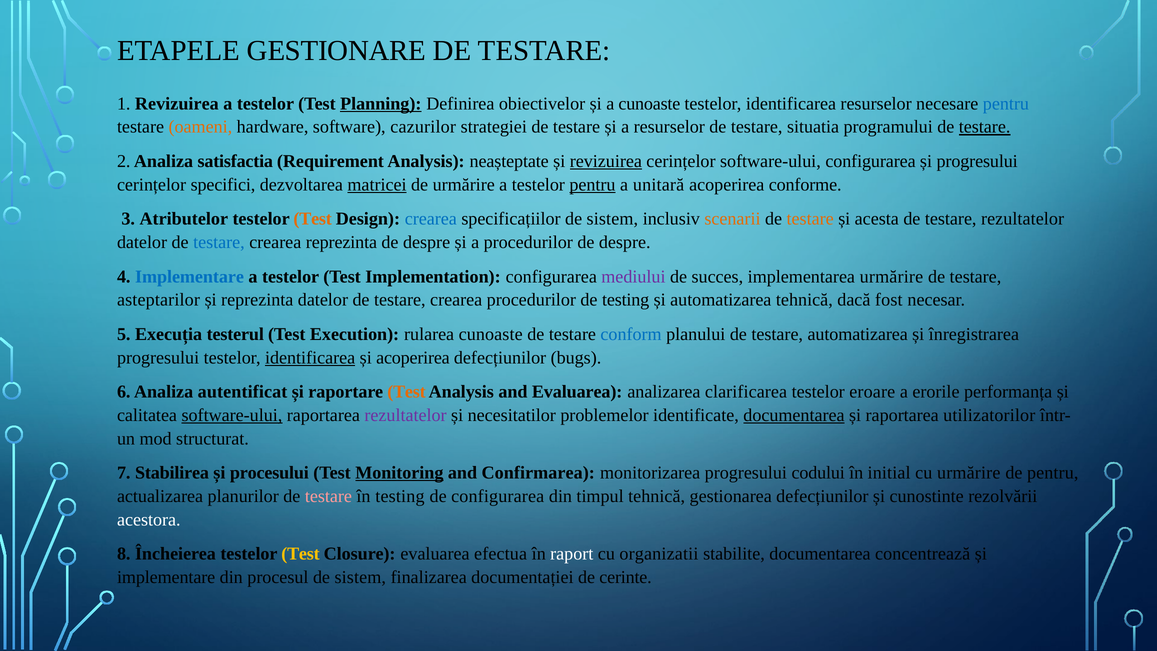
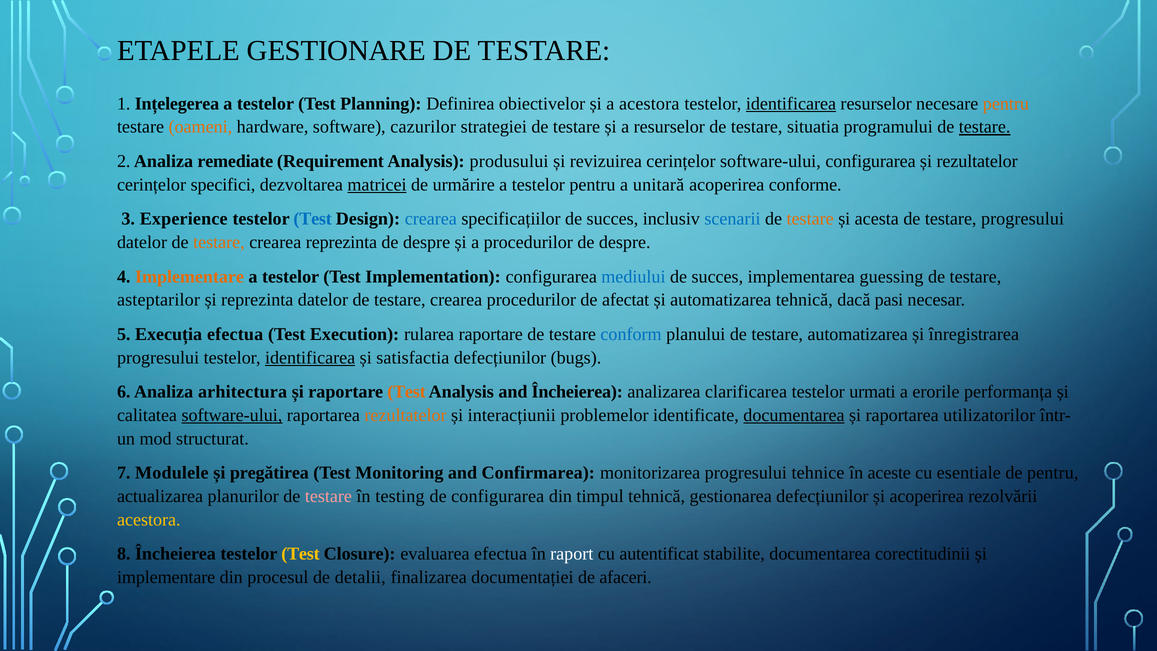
1 Revizuirea: Revizuirea -> Ințelegerea
Planning underline: present -> none
a cunoaste: cunoaste -> acestora
identificarea at (791, 104) underline: none -> present
pentru at (1006, 104) colour: blue -> orange
satisfactia: satisfactia -> remediate
neașteptate: neașteptate -> produsului
revizuirea at (606, 161) underline: present -> none
și progresului: progresului -> rezultatelor
pentru at (592, 185) underline: present -> none
Atributelor: Atributelor -> Experience
Test at (313, 219) colour: orange -> blue
specificațiilor de sistem: sistem -> succes
scenarii colour: orange -> blue
testare rezultatelor: rezultatelor -> progresului
testare at (219, 242) colour: blue -> orange
Implementare at (189, 276) colour: blue -> orange
mediului colour: purple -> blue
implementarea urmărire: urmărire -> guessing
de testing: testing -> afectat
fost: fost -> pasi
Execuția testerul: testerul -> efectua
rularea cunoaste: cunoaste -> raportare
și acoperirea: acoperirea -> satisfactia
autentificat: autentificat -> arhitectura
and Evaluarea: Evaluarea -> Încheierea
eroare: eroare -> urmati
rezultatelor at (406, 415) colour: purple -> orange
necesitatilor: necesitatilor -> interacțiunii
Stabilirea: Stabilirea -> Modulele
procesului: procesului -> pregătirea
Monitoring underline: present -> none
codului: codului -> tehnice
initial: initial -> aceste
cu urmărire: urmărire -> esentiale
și cunostinte: cunostinte -> acoperirea
acestora at (149, 520) colour: white -> yellow
organizatii: organizatii -> autentificat
concentrează: concentrează -> corectitudinii
procesul de sistem: sistem -> detalii
cerinte: cerinte -> afaceri
